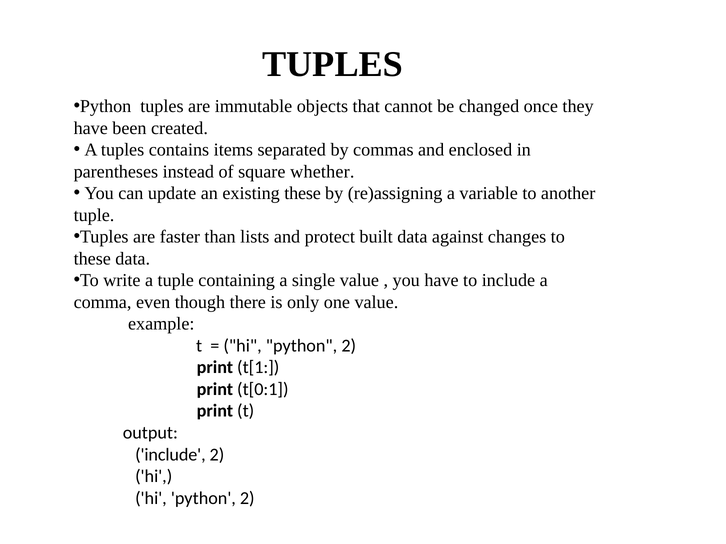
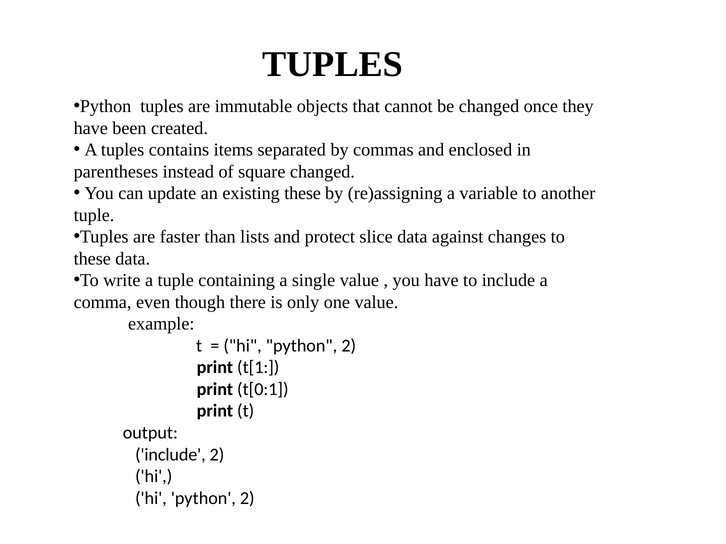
square whether: whether -> changed
built: built -> slice
